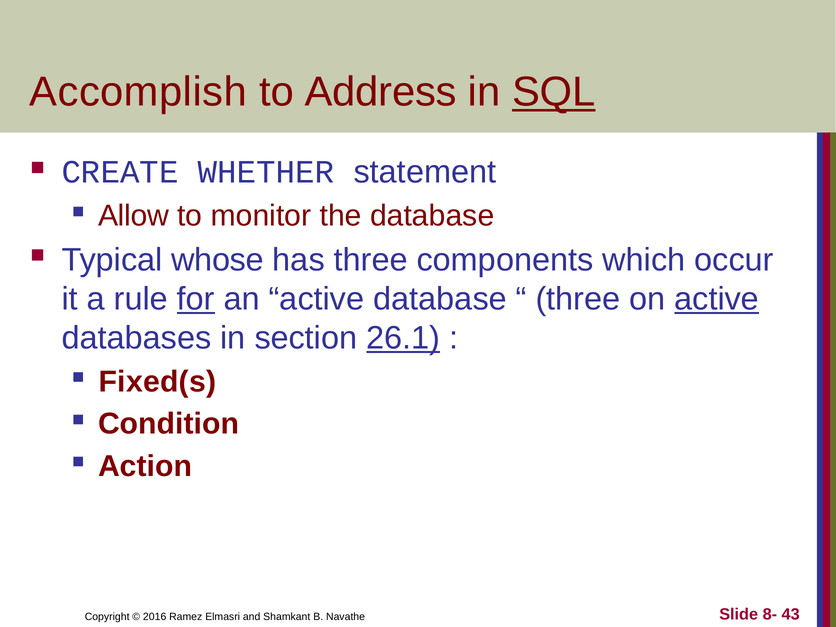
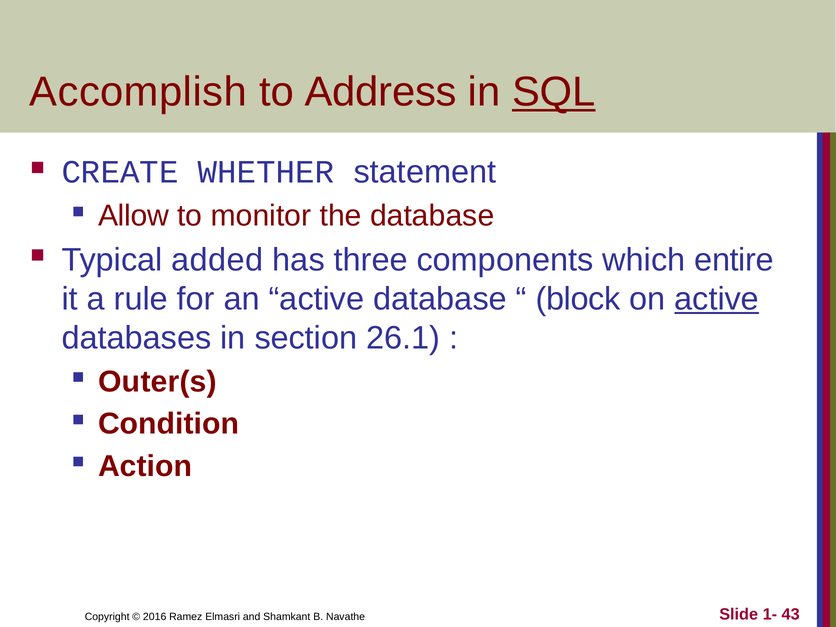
whose: whose -> added
occur: occur -> entire
for underline: present -> none
three at (578, 299): three -> block
26.1 underline: present -> none
Fixed(s: Fixed(s -> Outer(s
8-: 8- -> 1-
